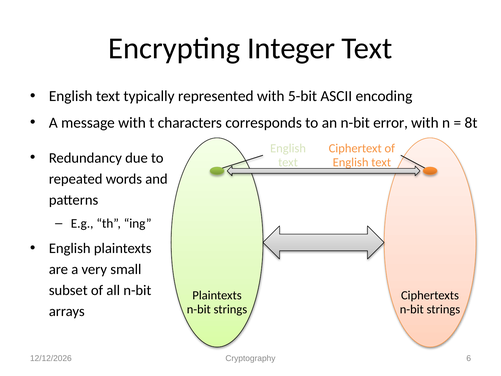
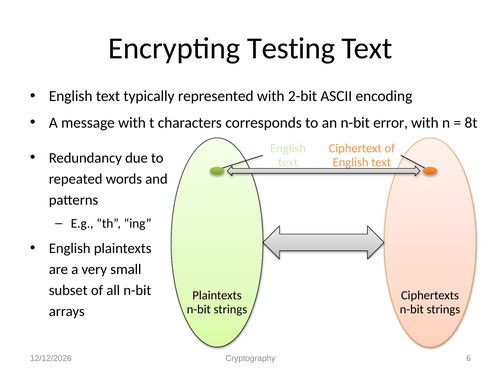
Integer: Integer -> Testing
5-bit: 5-bit -> 2-bit
